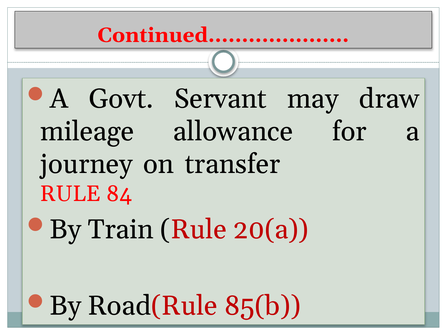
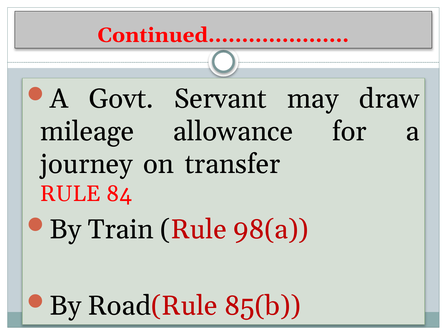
20(a: 20(a -> 98(a
